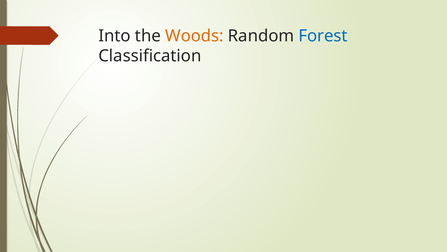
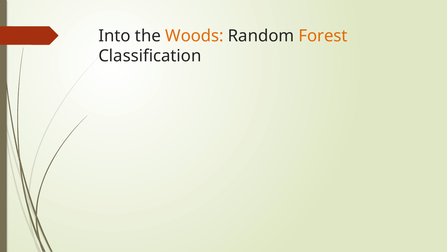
Forest colour: blue -> orange
